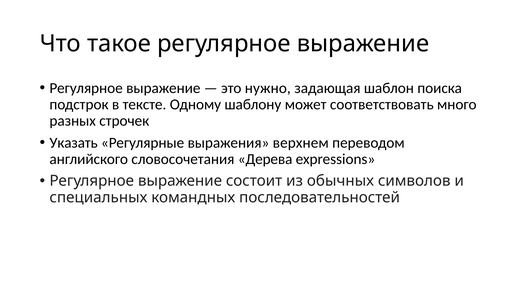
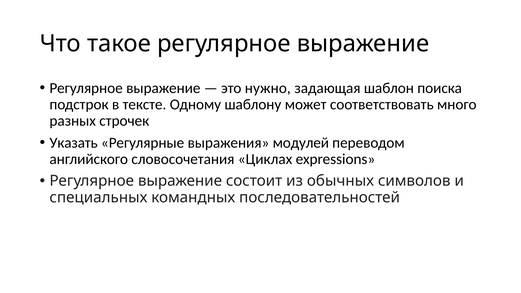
верхнем: верхнем -> модулей
Дерева: Дерева -> Циклах
